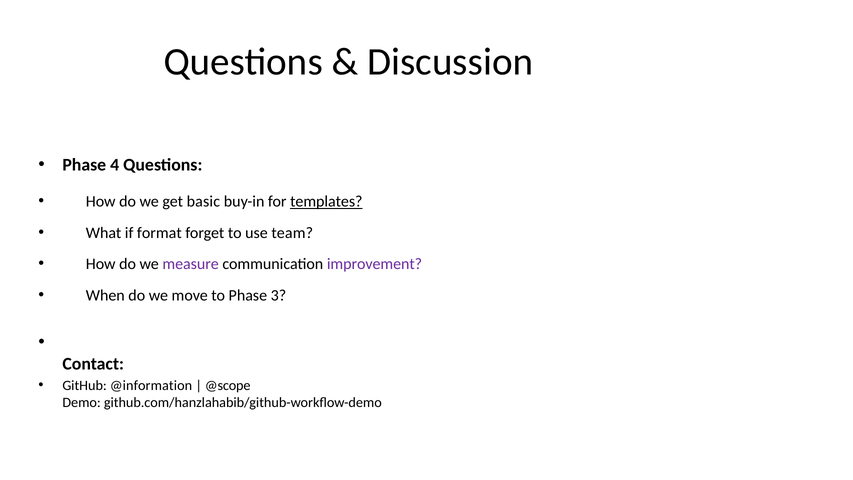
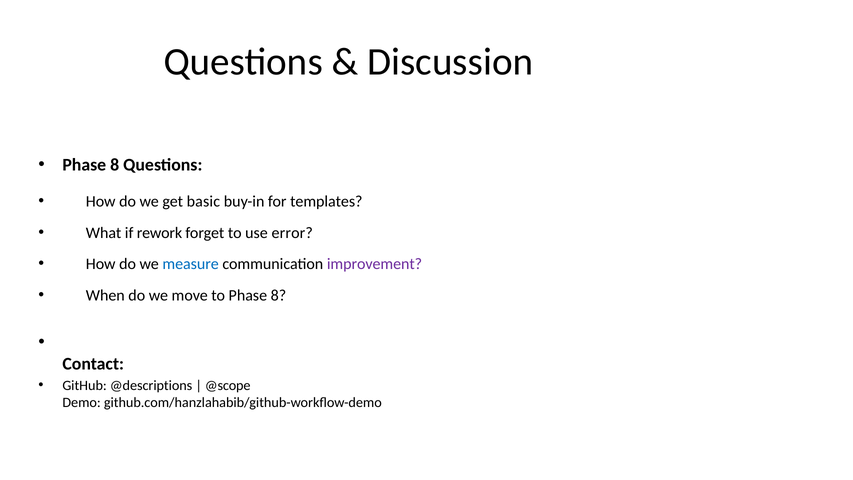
4 at (115, 165): 4 -> 8
templates underline: present -> none
format: format -> rework
team: team -> error
measure colour: purple -> blue
to Phase 3: 3 -> 8
@information: @information -> @descriptions
